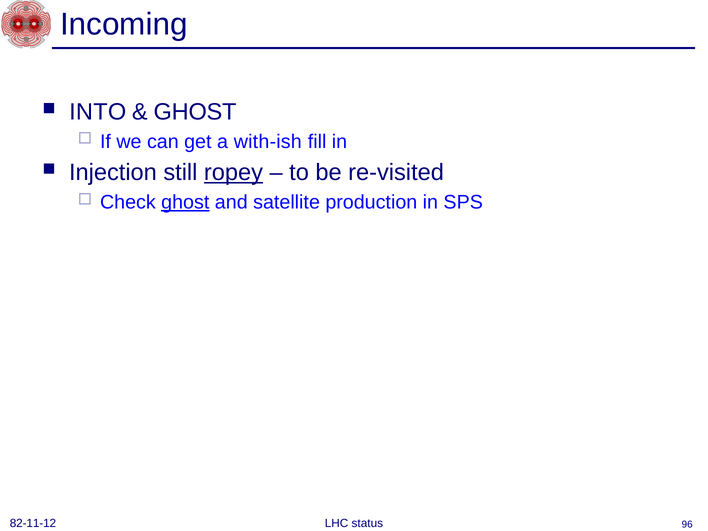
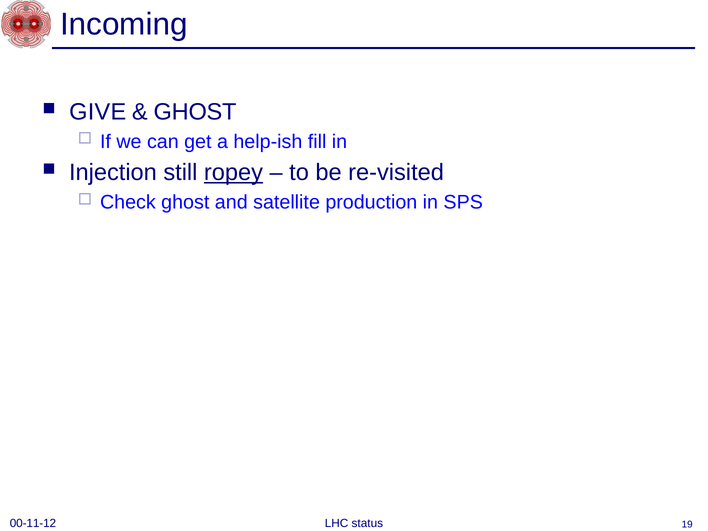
INTO: INTO -> GIVE
with-ish: with-ish -> help-ish
ghost at (185, 202) underline: present -> none
82-11-12: 82-11-12 -> 00-11-12
96: 96 -> 19
